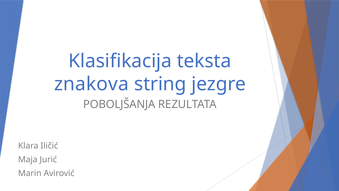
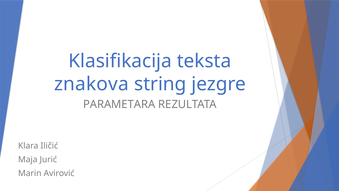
POBOLJŠANJA: POBOLJŠANJA -> PARAMETARA
